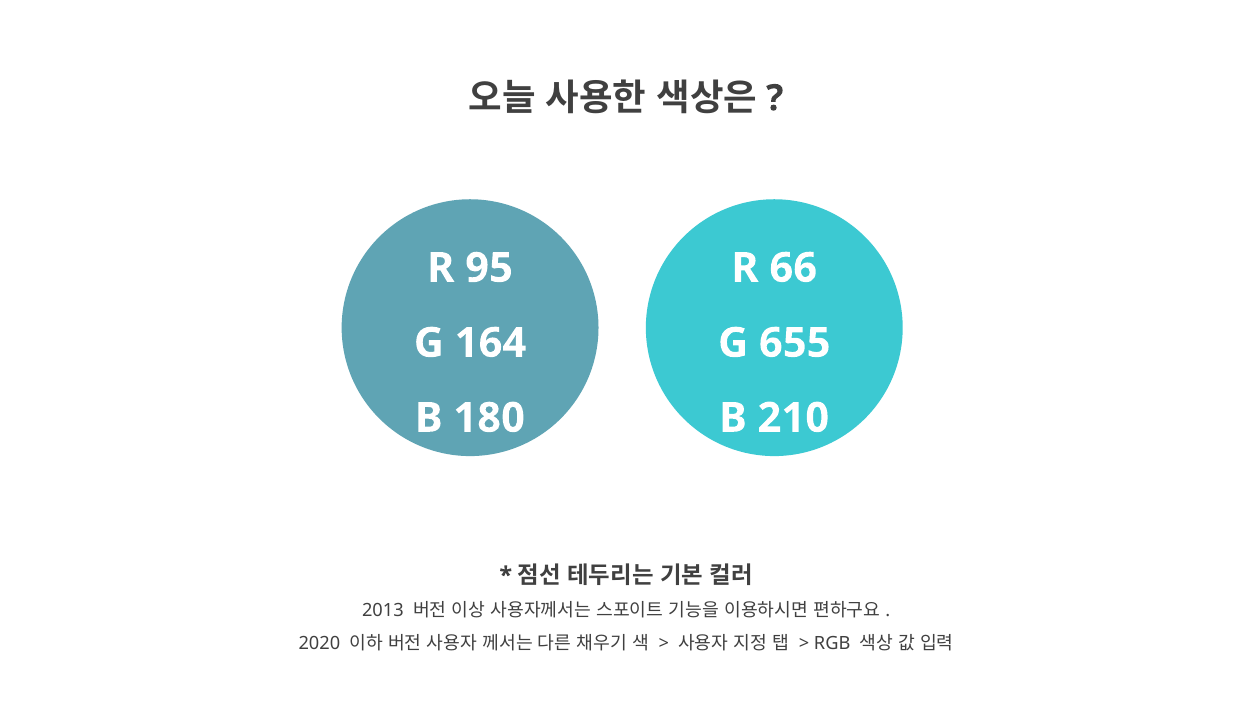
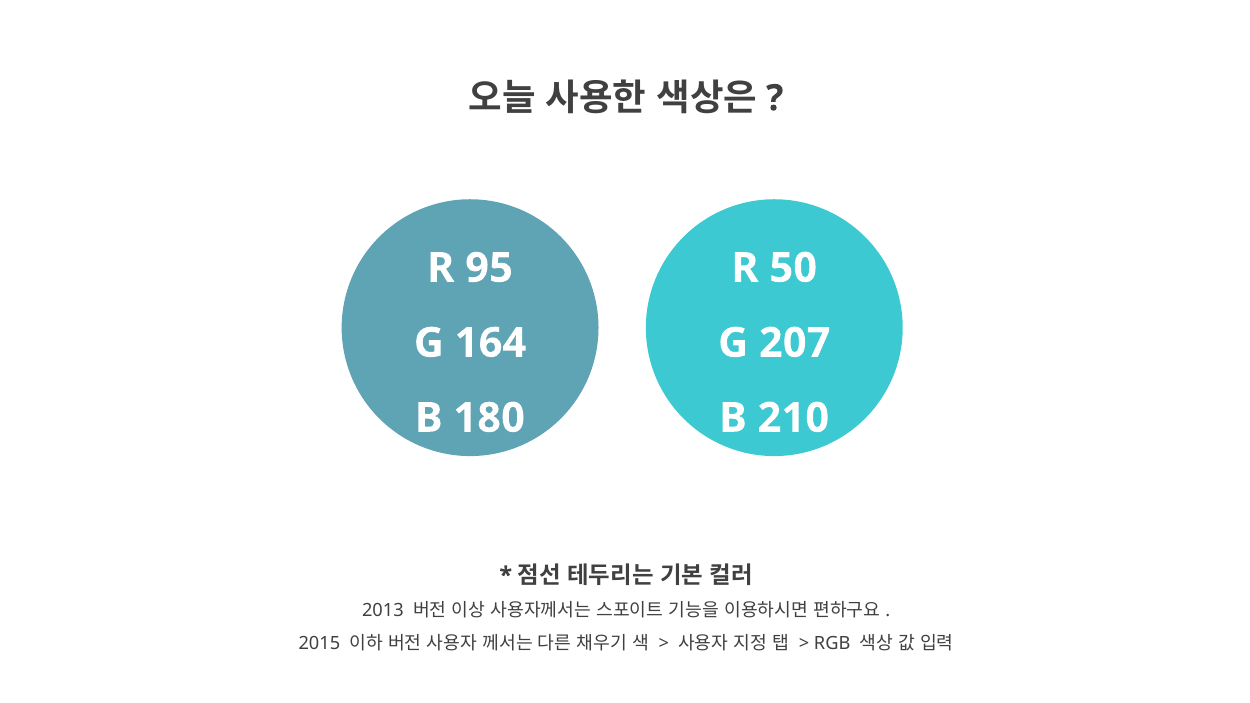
66: 66 -> 50
655: 655 -> 207
2020: 2020 -> 2015
